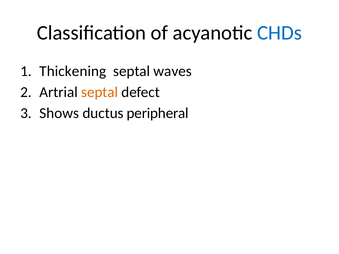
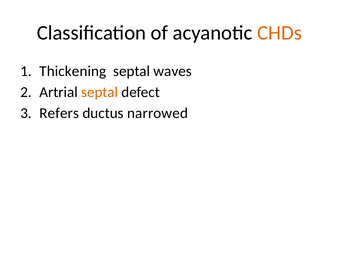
CHDs colour: blue -> orange
Shows: Shows -> Refers
peripheral: peripheral -> narrowed
